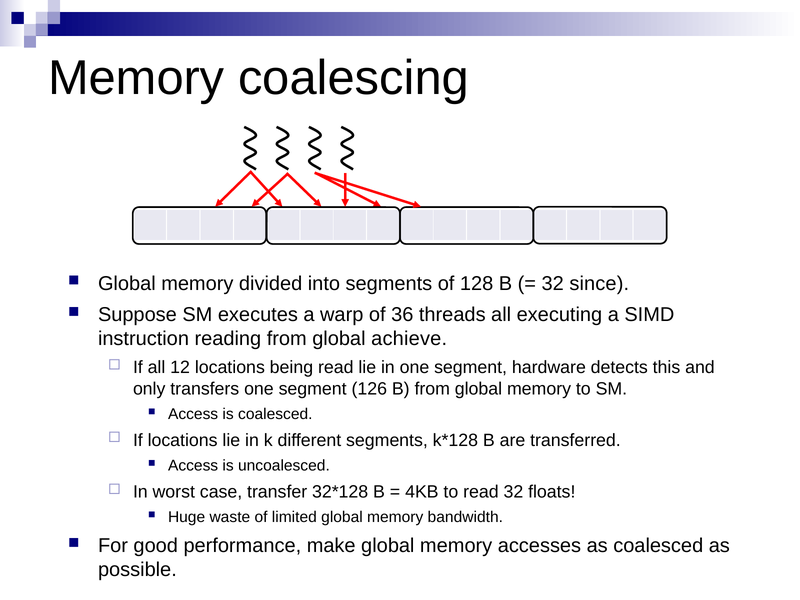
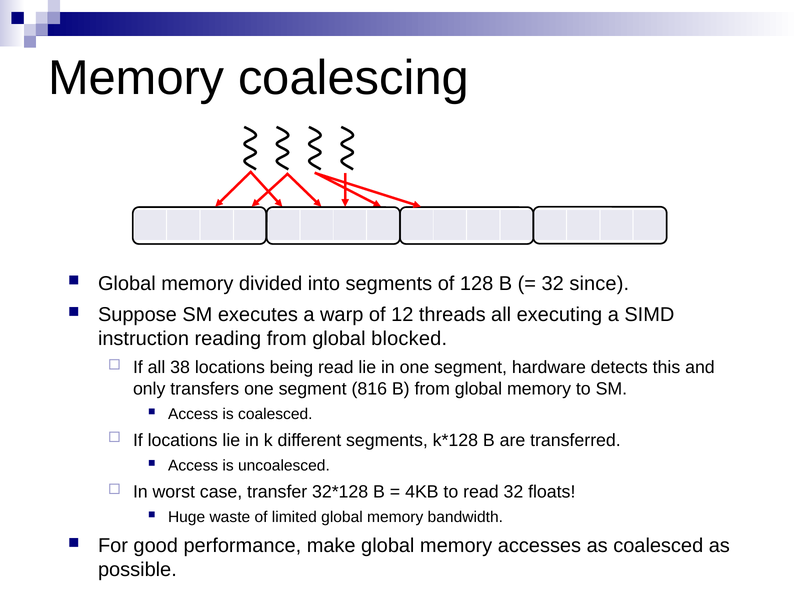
36: 36 -> 12
achieve: achieve -> blocked
12: 12 -> 38
126: 126 -> 816
